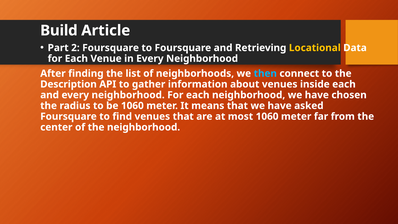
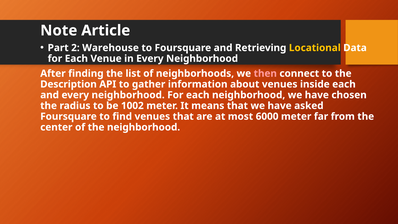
Build: Build -> Note
2 Foursquare: Foursquare -> Warehouse
then colour: light blue -> pink
be 1060: 1060 -> 1002
most 1060: 1060 -> 6000
